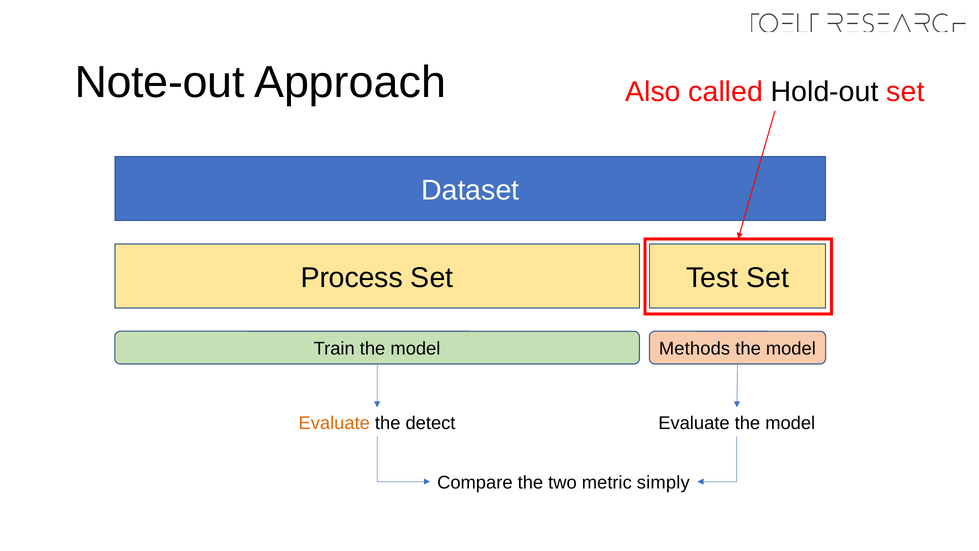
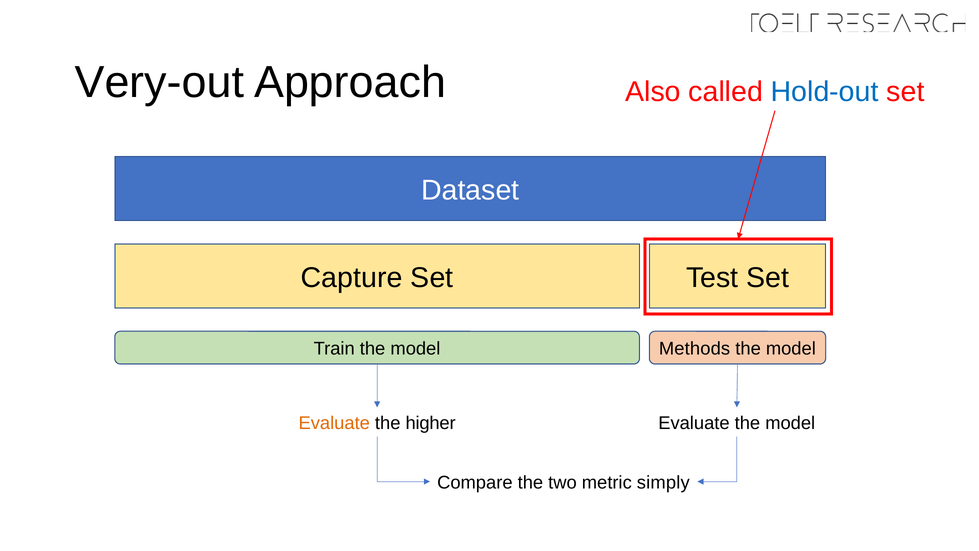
Note-out: Note-out -> Very-out
Hold-out colour: black -> blue
Process: Process -> Capture
detect: detect -> higher
